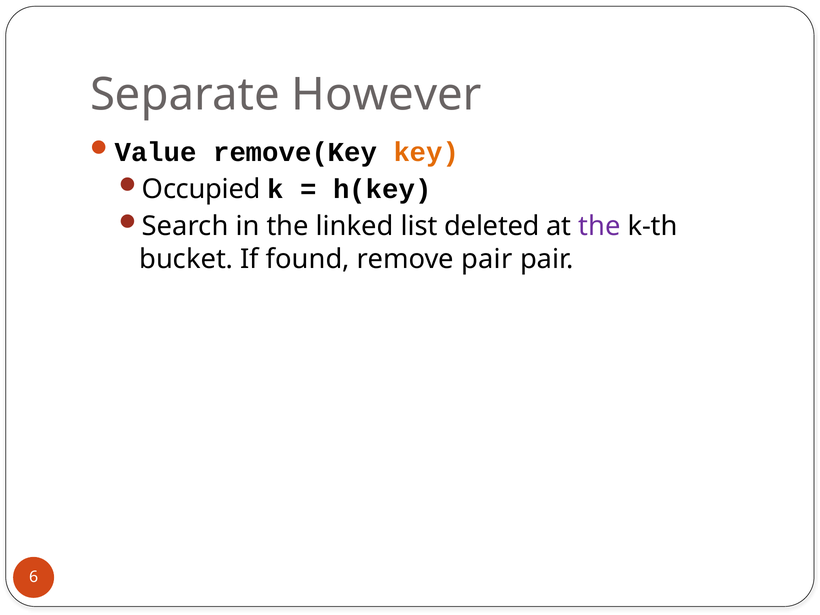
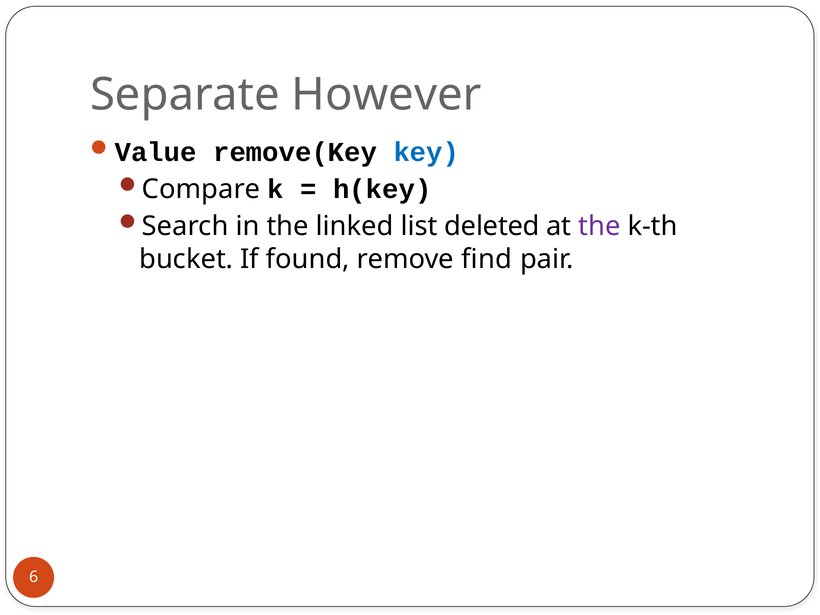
key colour: orange -> blue
Occupied: Occupied -> Compare
remove pair: pair -> find
